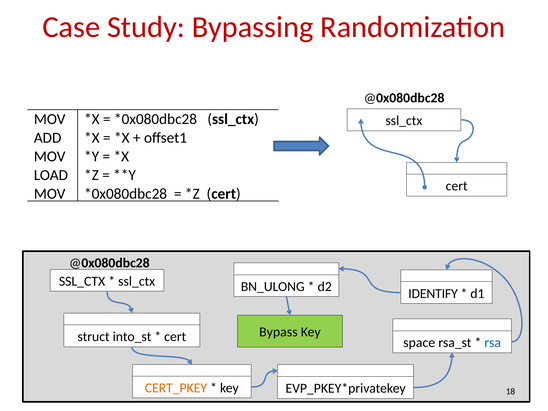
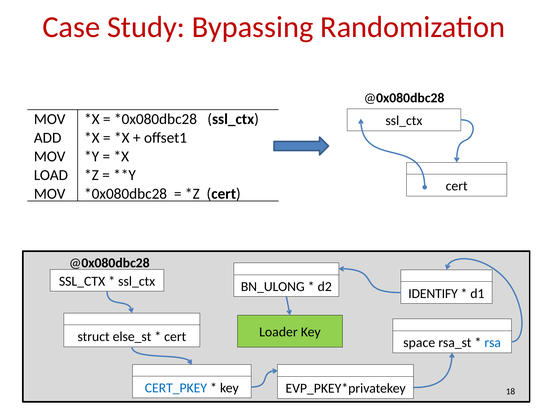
Bypass: Bypass -> Loader
into_st: into_st -> else_st
CERT_PKEY colour: orange -> blue
